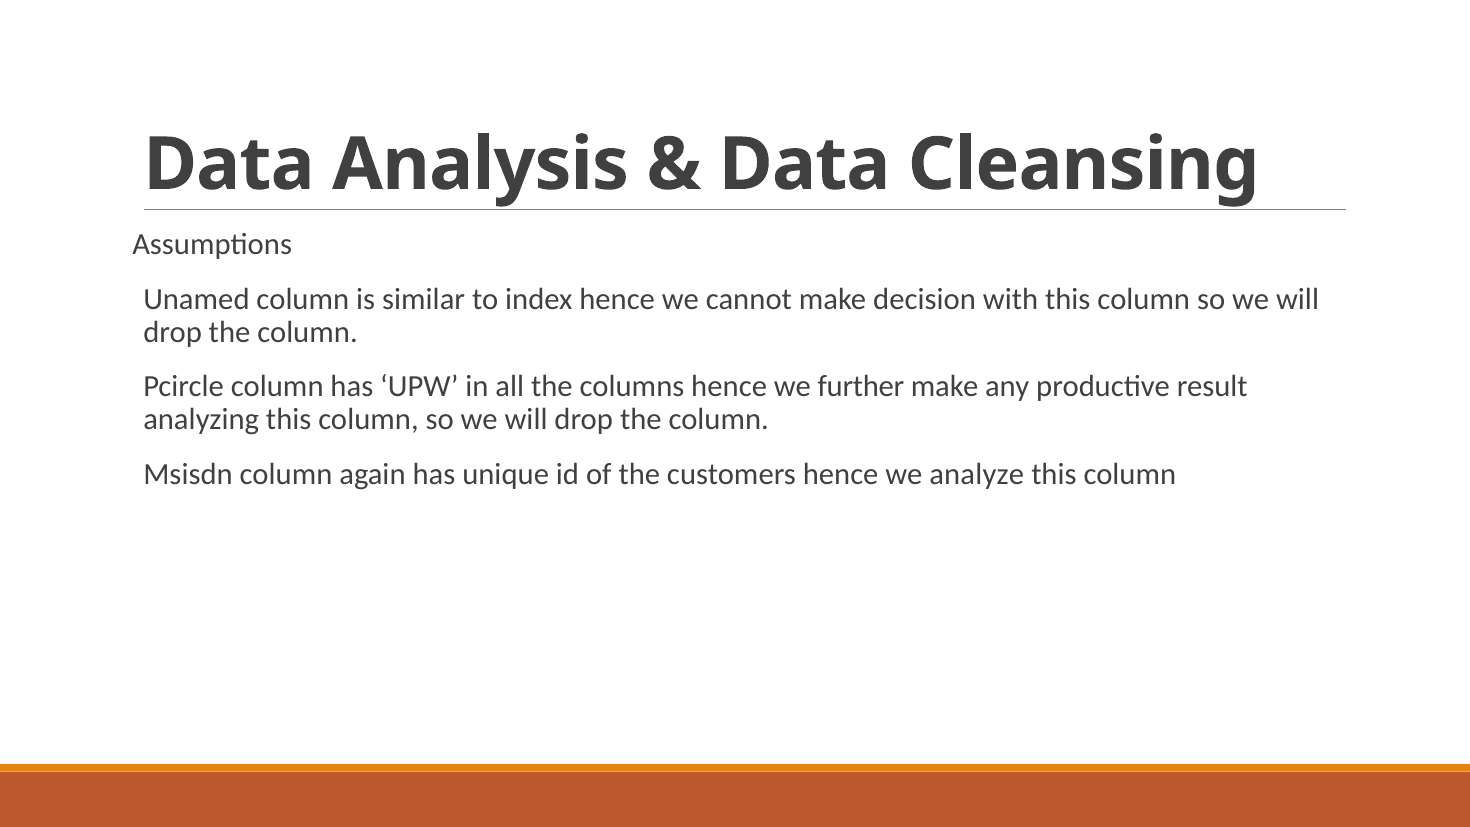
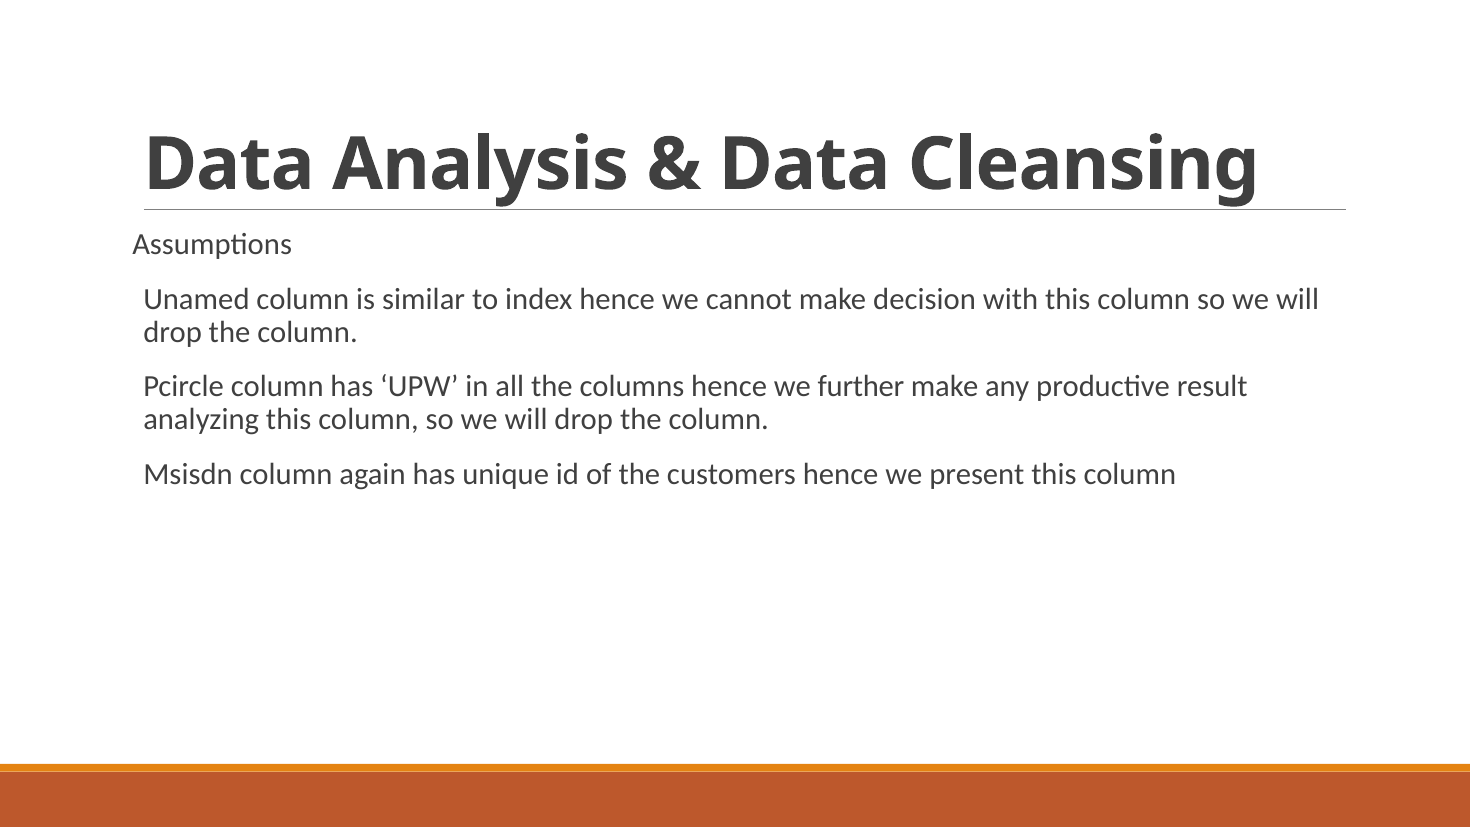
analyze: analyze -> present
